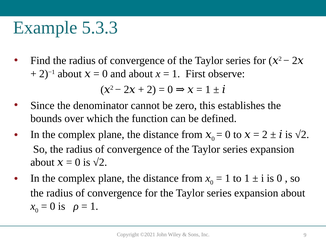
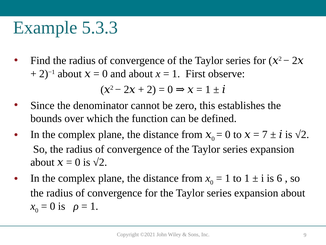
2 at (265, 134): 2 -> 7
is 0: 0 -> 6
